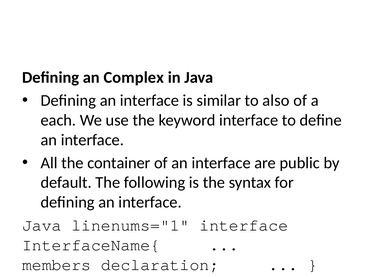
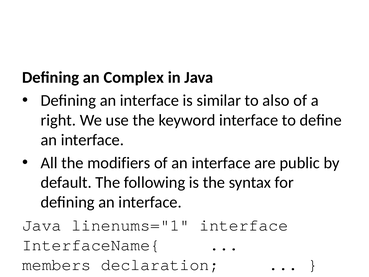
each: each -> right
container: container -> modifiers
